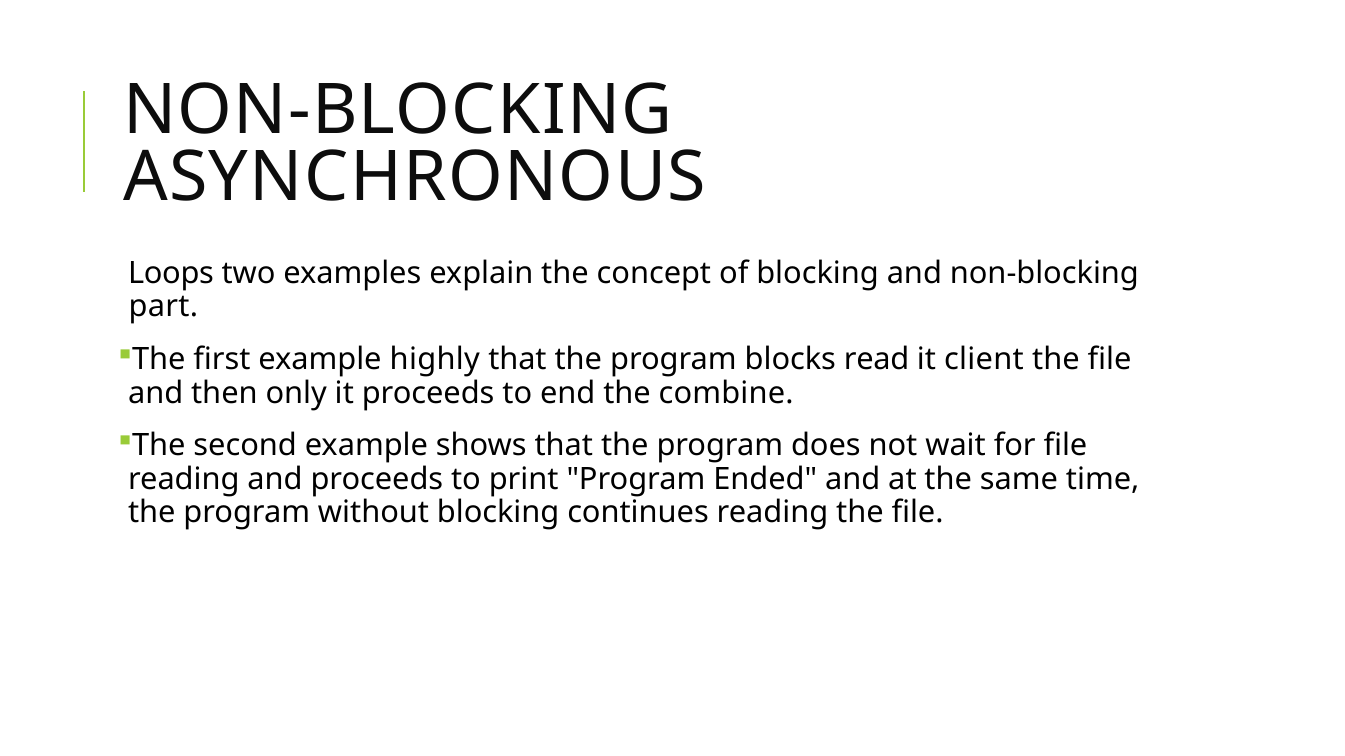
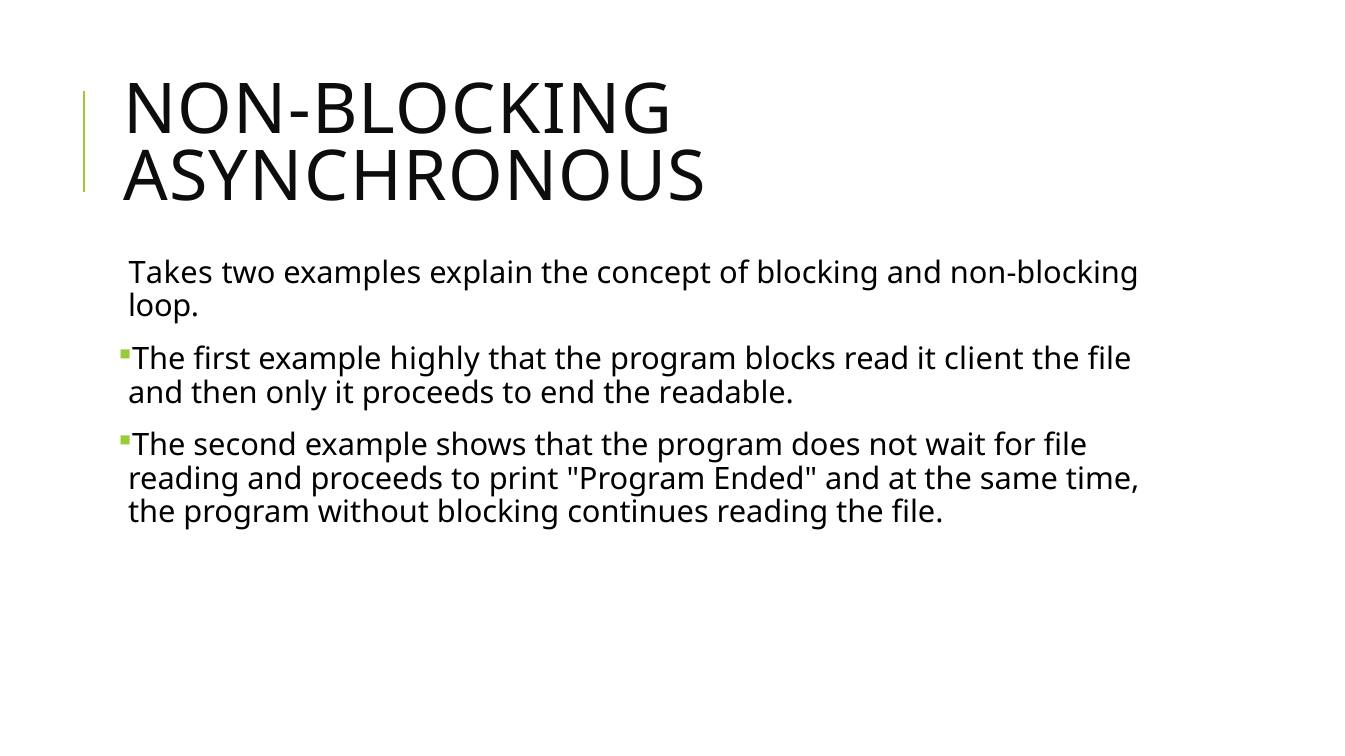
Loops: Loops -> Takes
part: part -> loop
combine: combine -> readable
